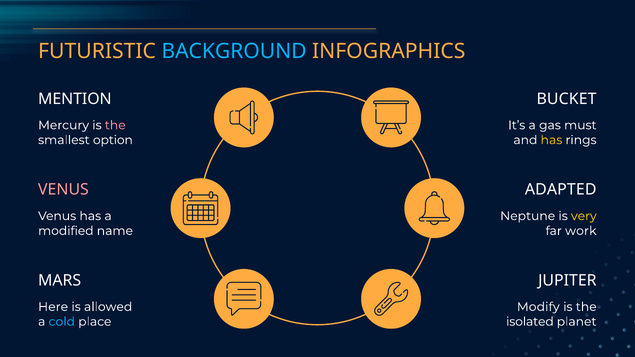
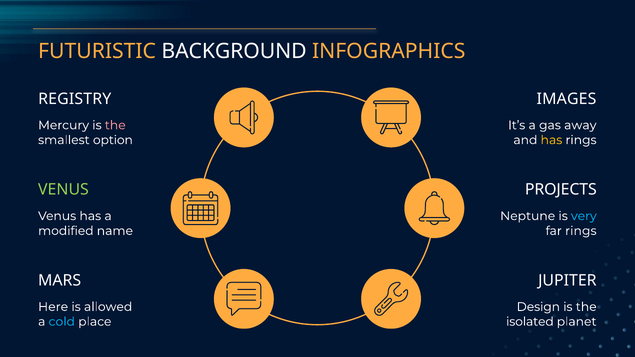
BACKGROUND colour: light blue -> white
MENTION: MENTION -> REGISTRY
BUCKET: BUCKET -> IMAGES
must: must -> away
VENUS at (63, 190) colour: pink -> light green
ADAPTED: ADAPTED -> PROJECTS
very colour: yellow -> light blue
far work: work -> rings
Modify: Modify -> Design
